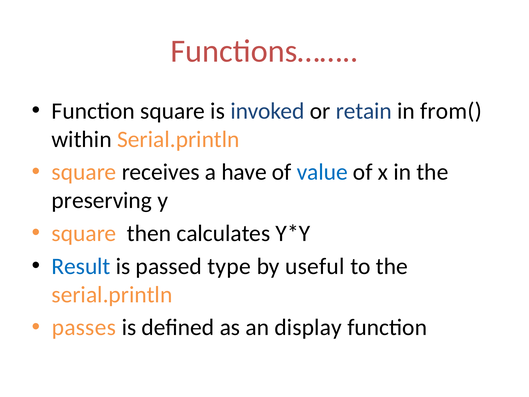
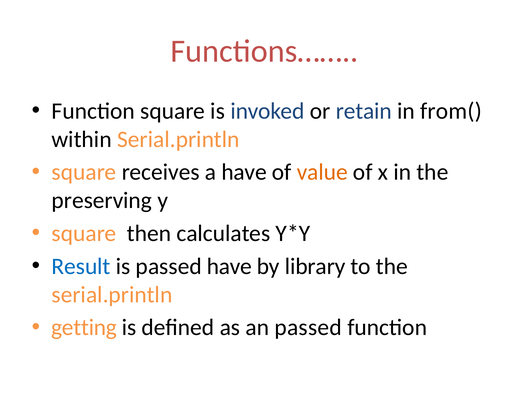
value colour: blue -> orange
passed type: type -> have
useful: useful -> library
passes: passes -> getting
an display: display -> passed
